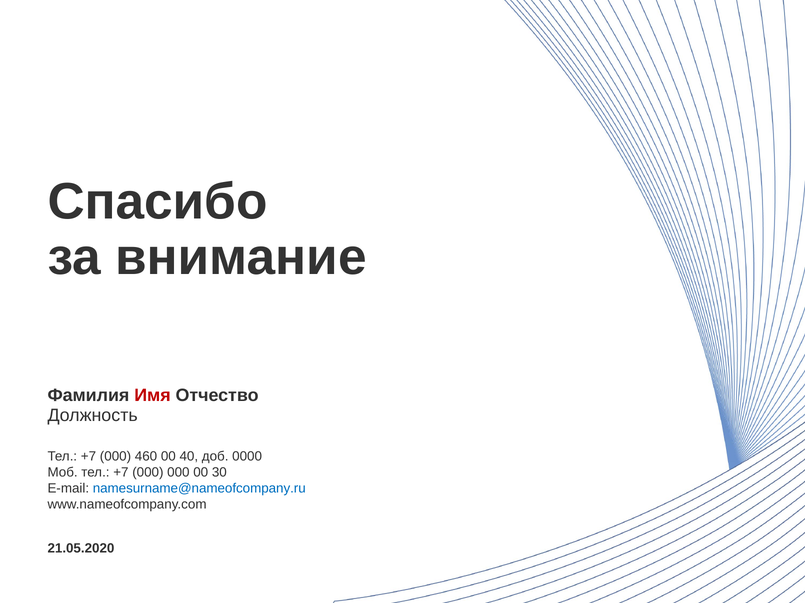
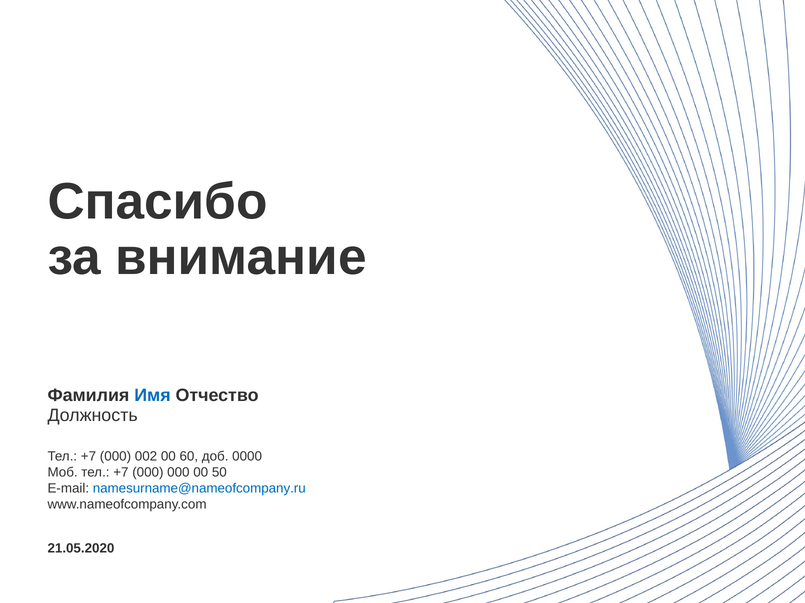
Имя colour: red -> blue
460: 460 -> 002
40: 40 -> 60
30: 30 -> 50
